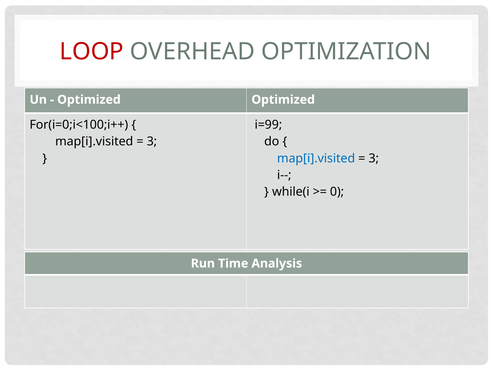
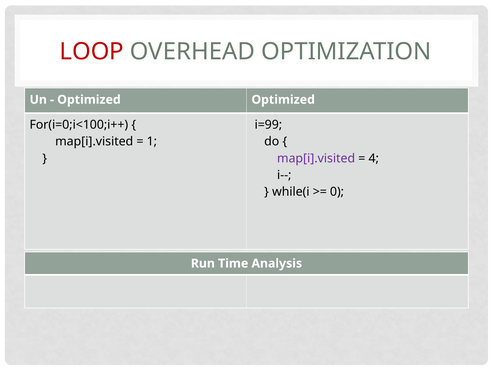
3 at (152, 141): 3 -> 1
map[i].visited at (316, 158) colour: blue -> purple
3 at (374, 158): 3 -> 4
